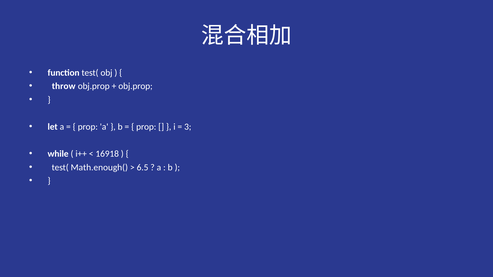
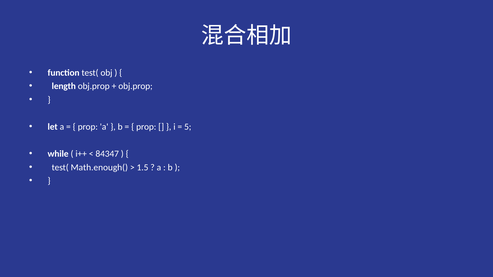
throw: throw -> length
3: 3 -> 5
16918: 16918 -> 84347
6.5: 6.5 -> 1.5
